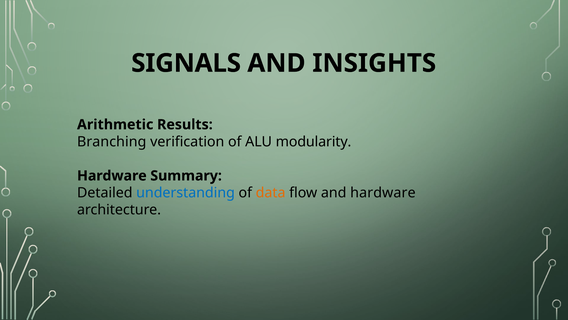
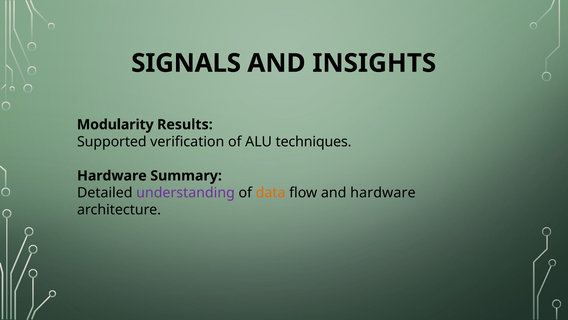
Arithmetic: Arithmetic -> Modularity
Branching: Branching -> Supported
modularity: modularity -> techniques
understanding colour: blue -> purple
